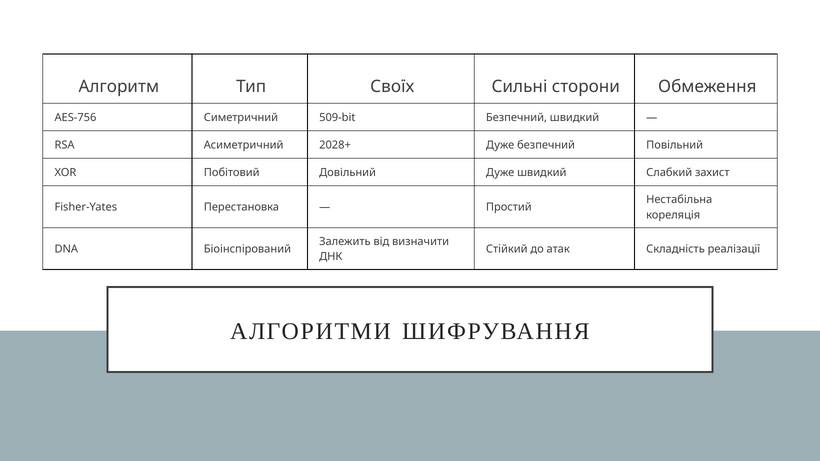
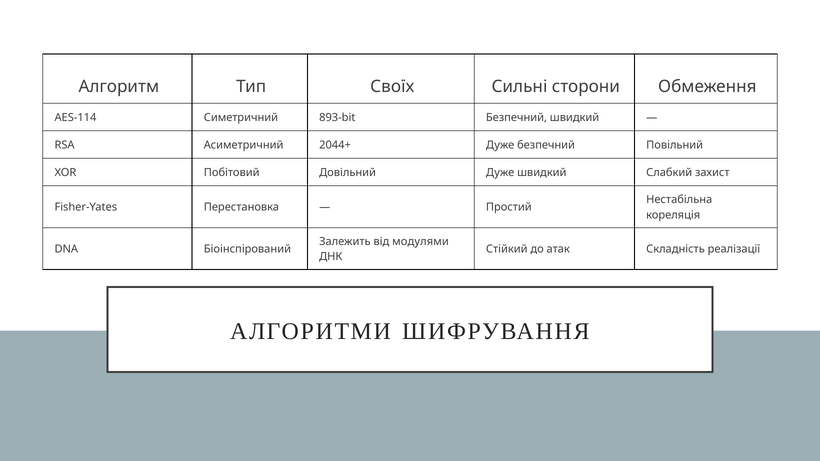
AES-756: AES-756 -> AES-114
509-bit: 509-bit -> 893-bit
2028+: 2028+ -> 2044+
визначити: визначити -> модулями
